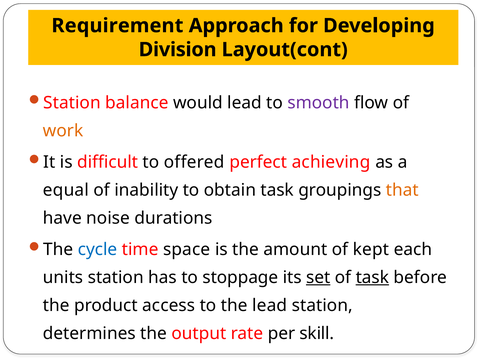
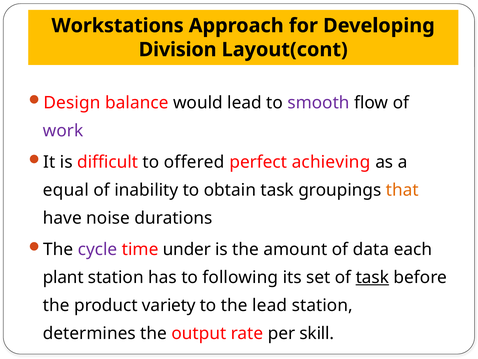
Requirement: Requirement -> Workstations
Station at (72, 103): Station -> Design
work colour: orange -> purple
cycle colour: blue -> purple
space: space -> under
kept: kept -> data
units: units -> plant
stoppage: stoppage -> following
set underline: present -> none
access: access -> variety
